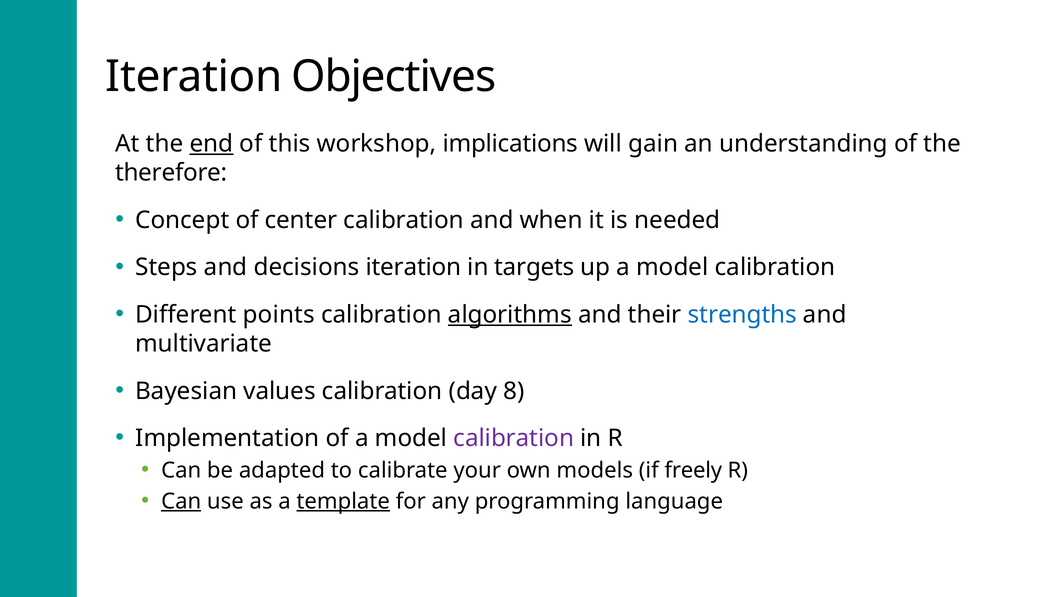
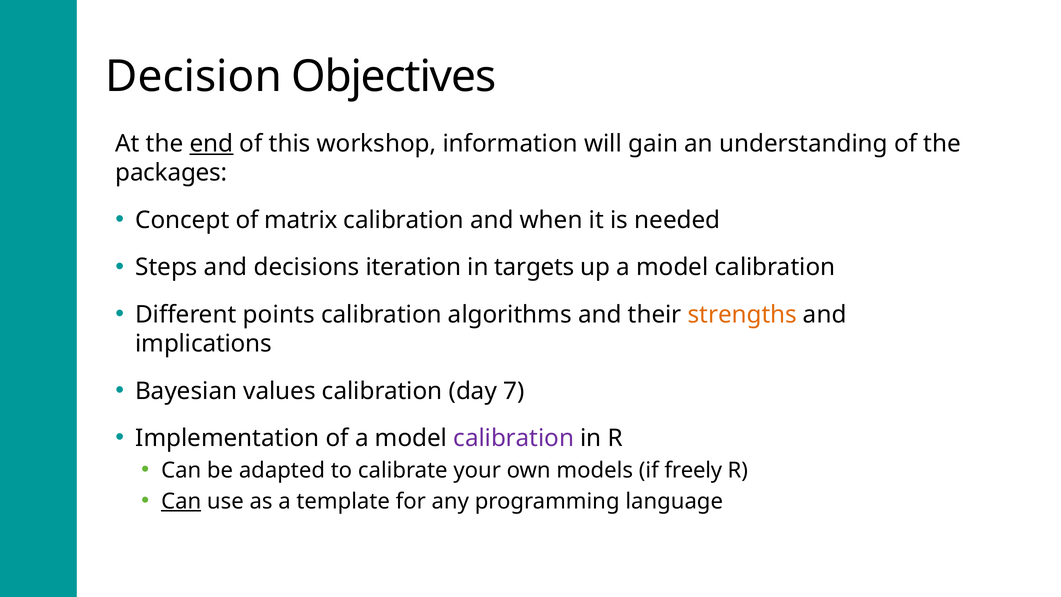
Iteration at (194, 77): Iteration -> Decision
implications: implications -> information
therefore: therefore -> packages
center: center -> matrix
algorithms underline: present -> none
strengths colour: blue -> orange
multivariate: multivariate -> implications
8: 8 -> 7
template underline: present -> none
